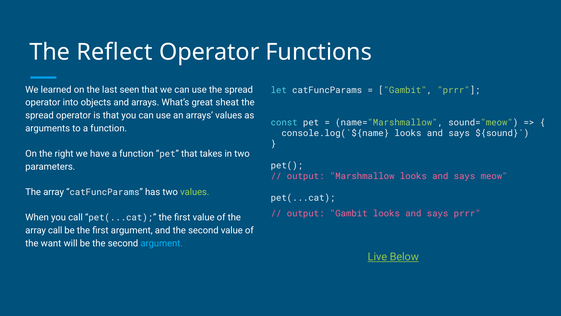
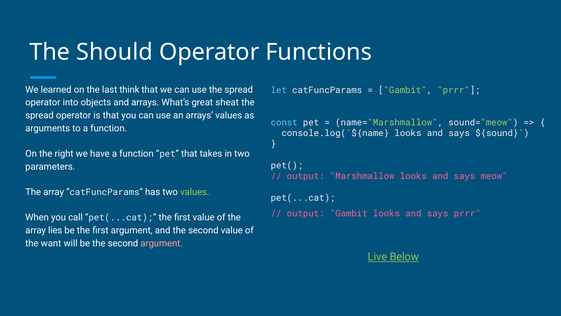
Reflect: Reflect -> Should
seen: seen -> think
array call: call -> lies
argument at (162, 243) colour: light blue -> pink
